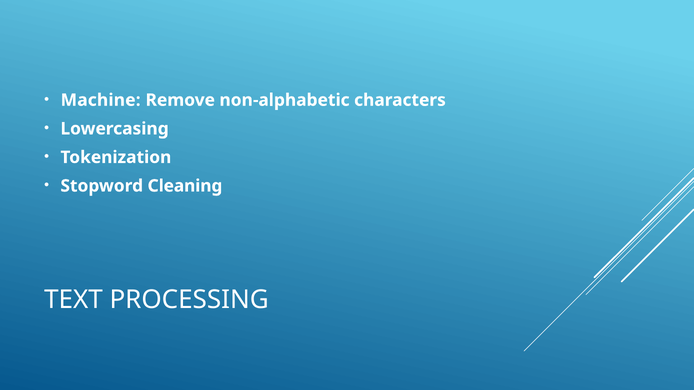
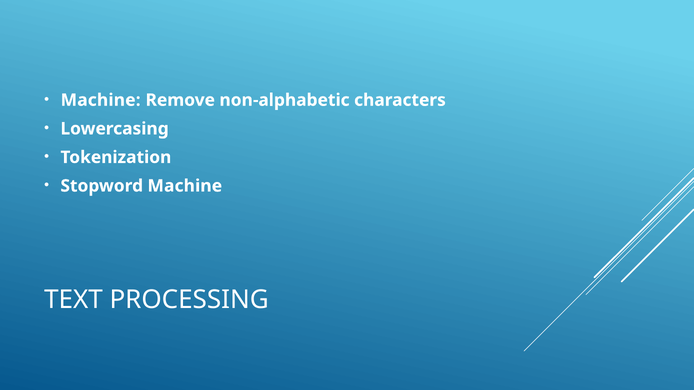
Stopword Cleaning: Cleaning -> Machine
